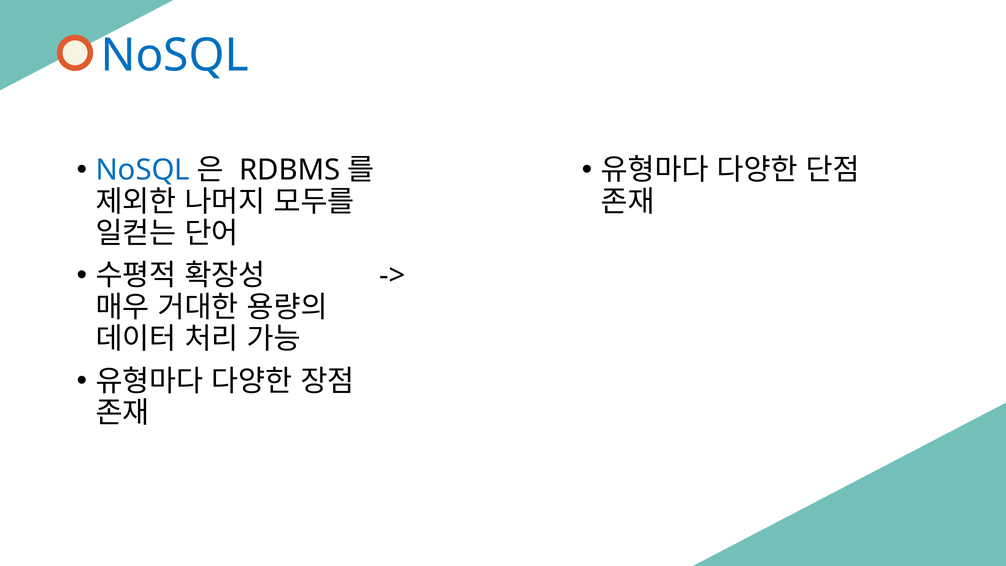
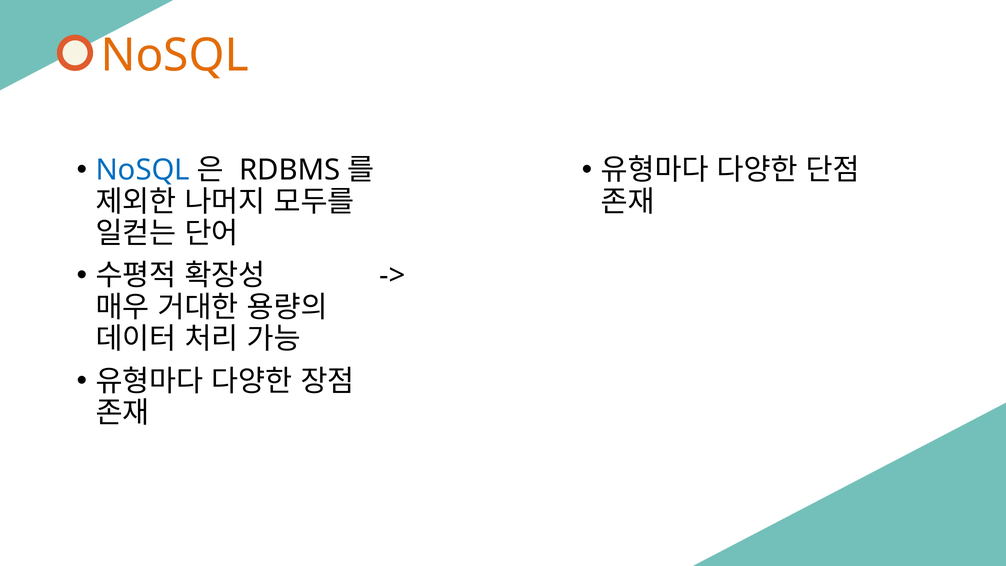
NoSQL at (175, 56) colour: blue -> orange
